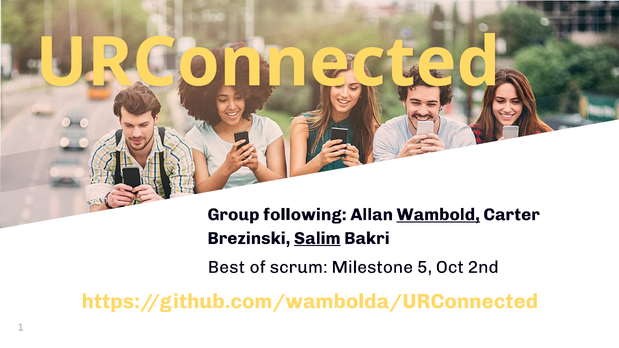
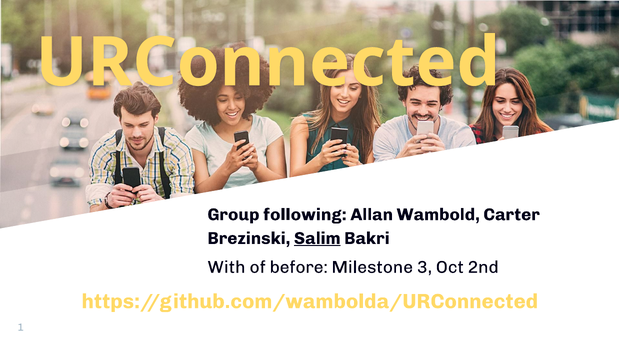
Wambold underline: present -> none
Best: Best -> With
scrum: scrum -> before
5: 5 -> 3
